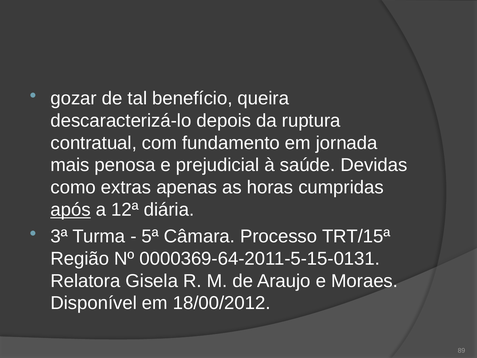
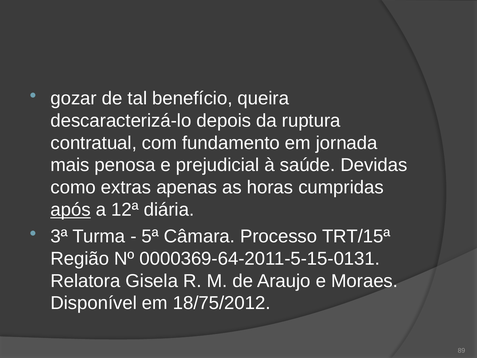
18/00/2012: 18/00/2012 -> 18/75/2012
